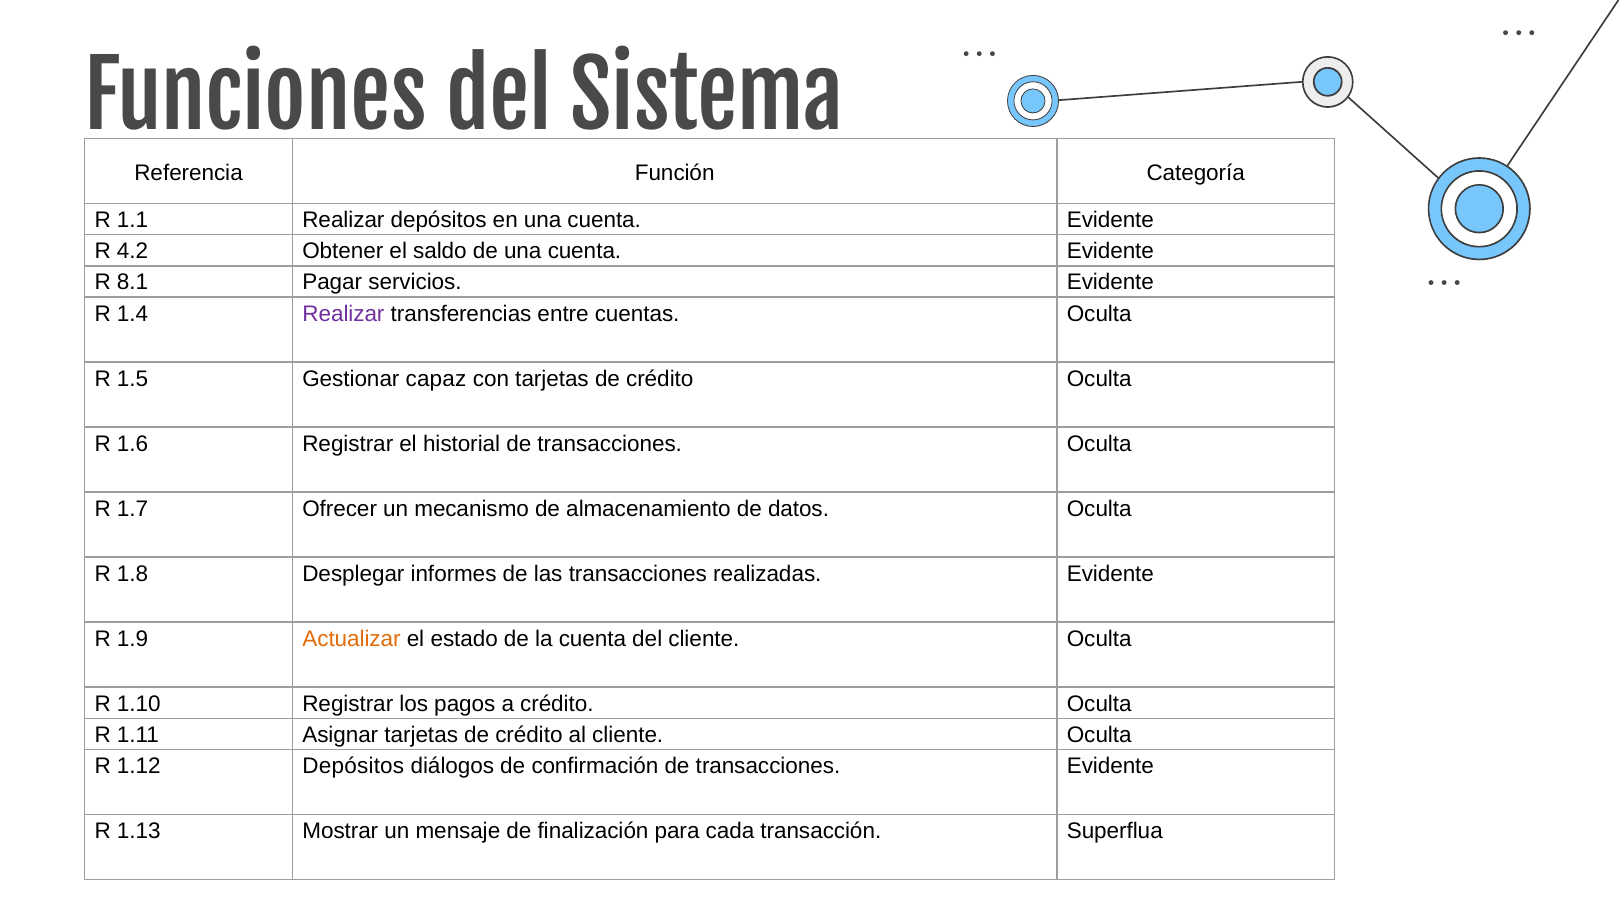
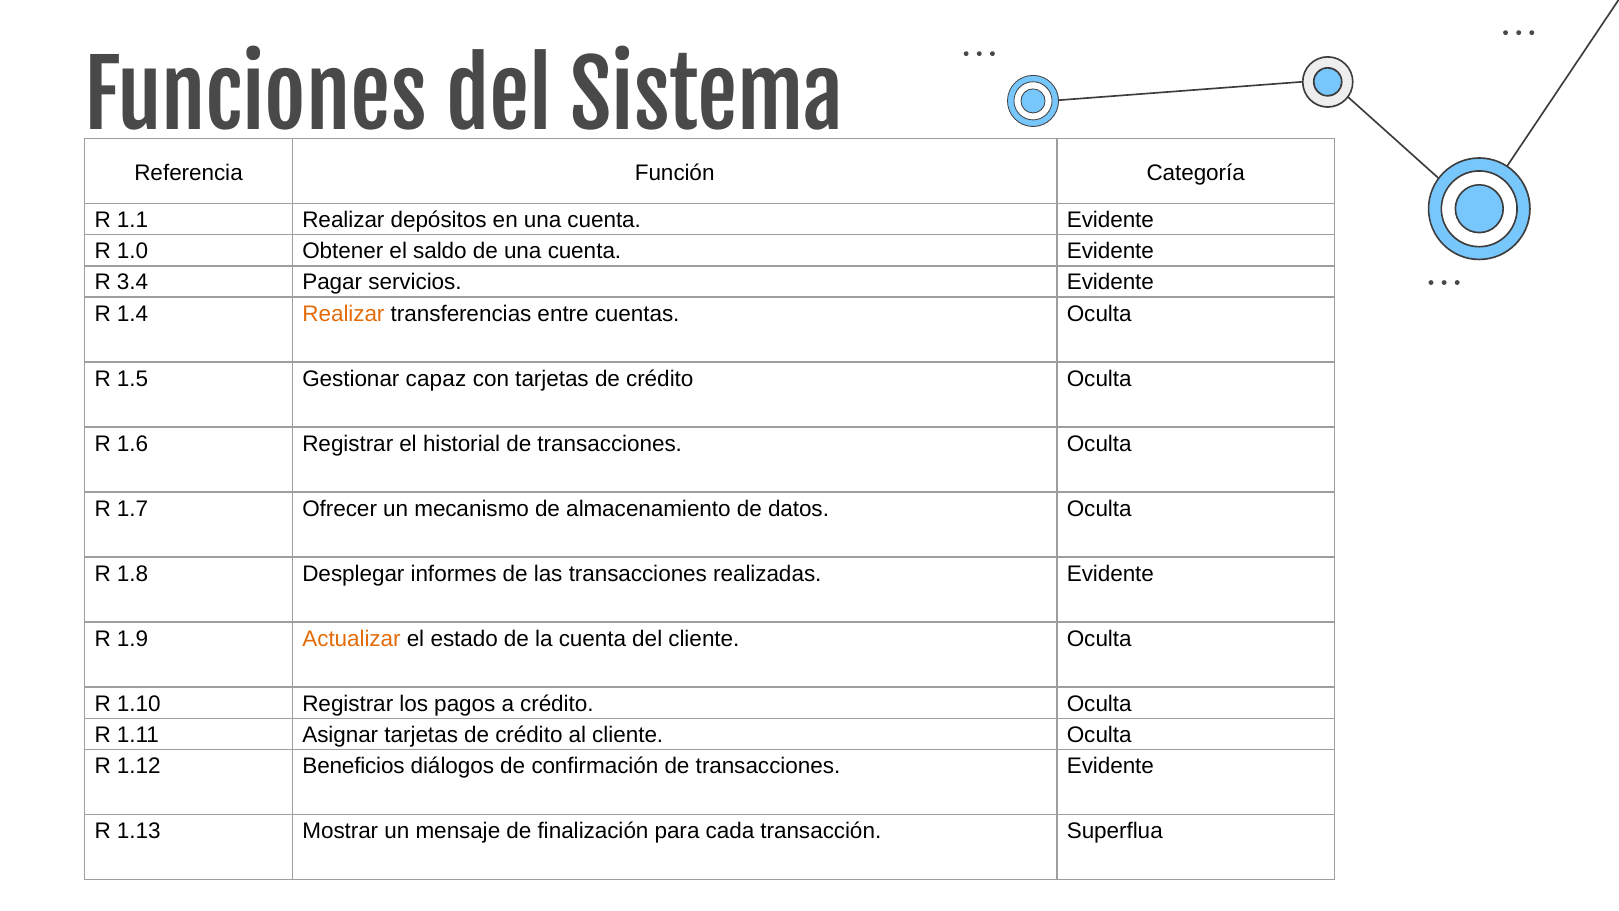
4.2: 4.2 -> 1.0
8.1: 8.1 -> 3.4
Realizar at (343, 314) colour: purple -> orange
1.12 Depósitos: Depósitos -> Beneficios
